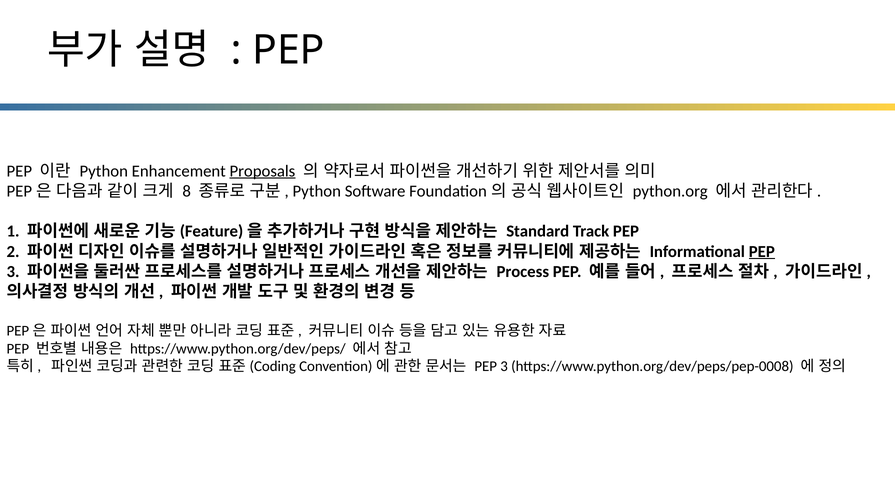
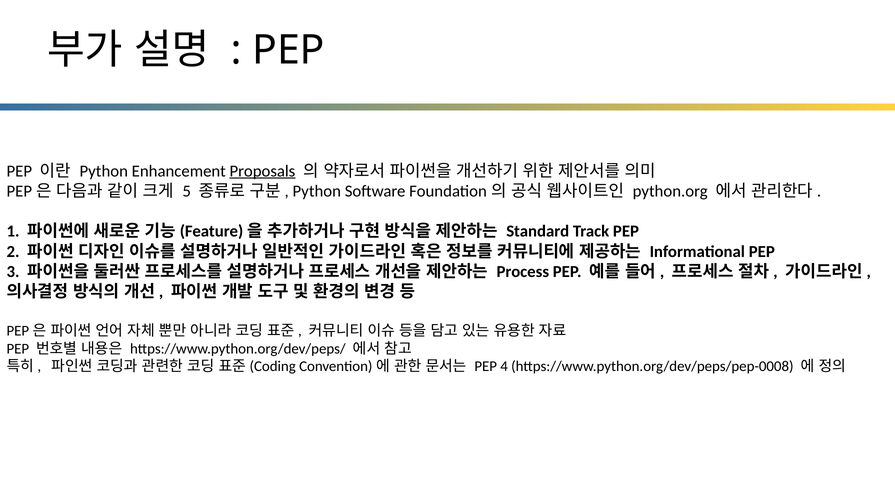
8: 8 -> 5
PEP at (762, 252) underline: present -> none
3 at (504, 367): 3 -> 4
